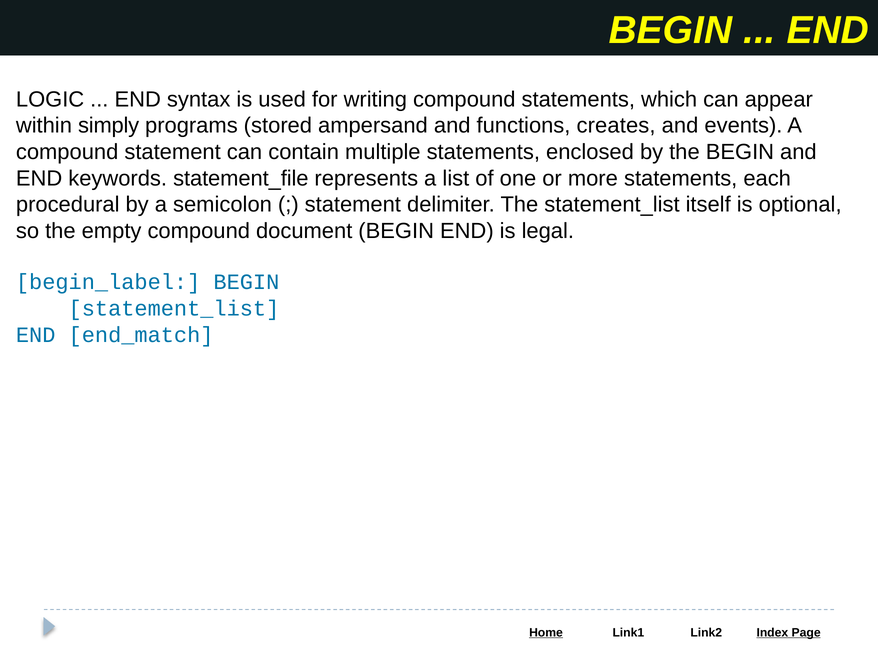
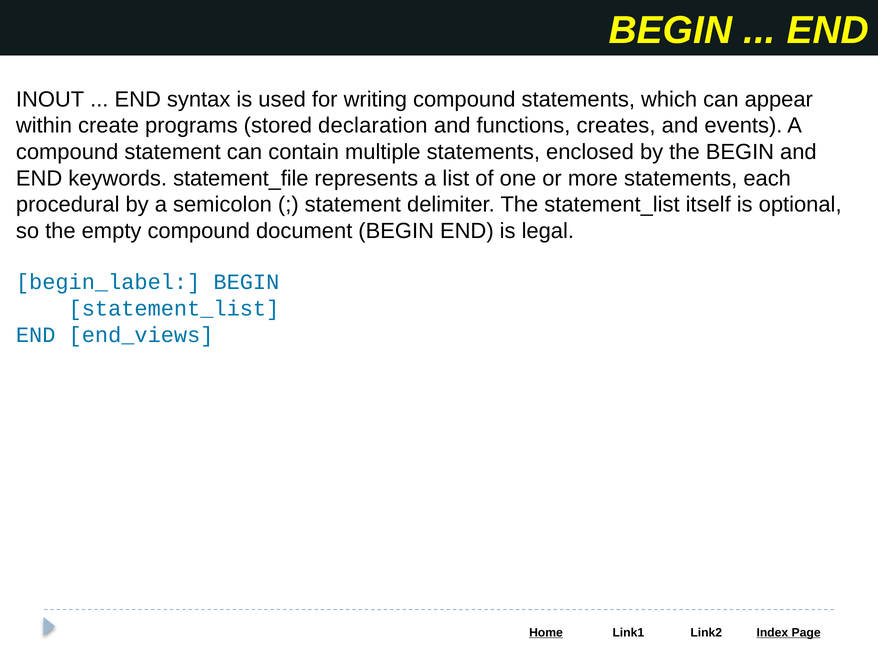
LOGIC: LOGIC -> INOUT
simply: simply -> create
ampersand: ampersand -> declaration
end_match: end_match -> end_views
